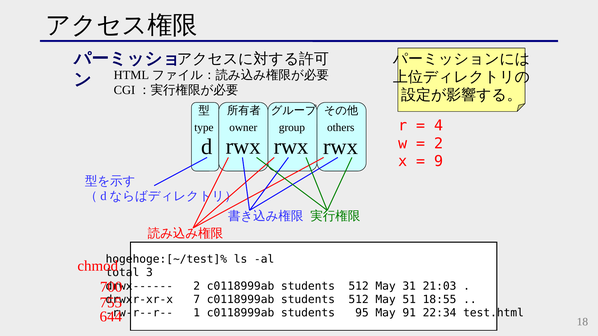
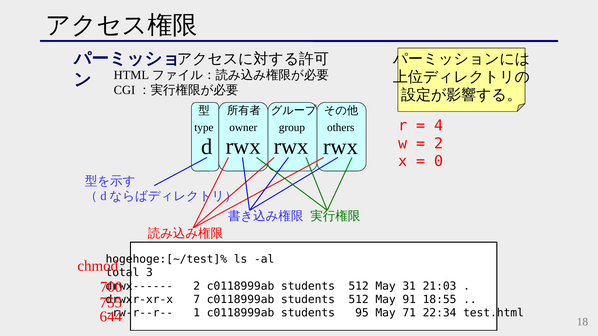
9: 9 -> 0
51: 51 -> 91
91: 91 -> 71
